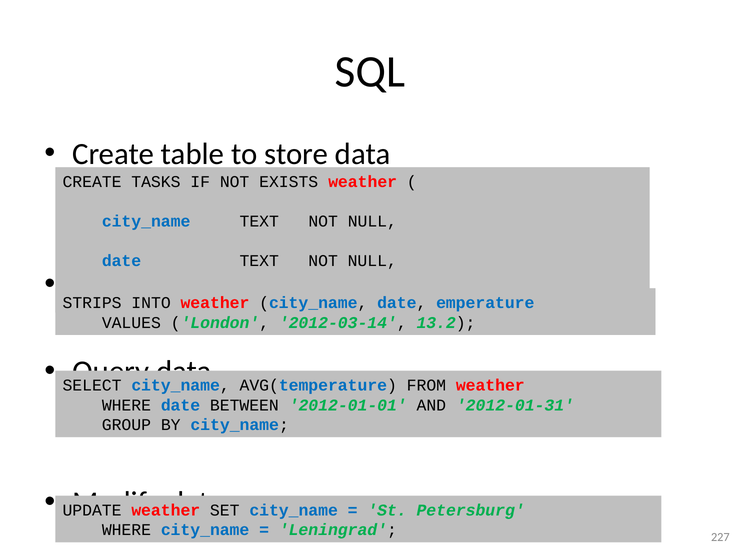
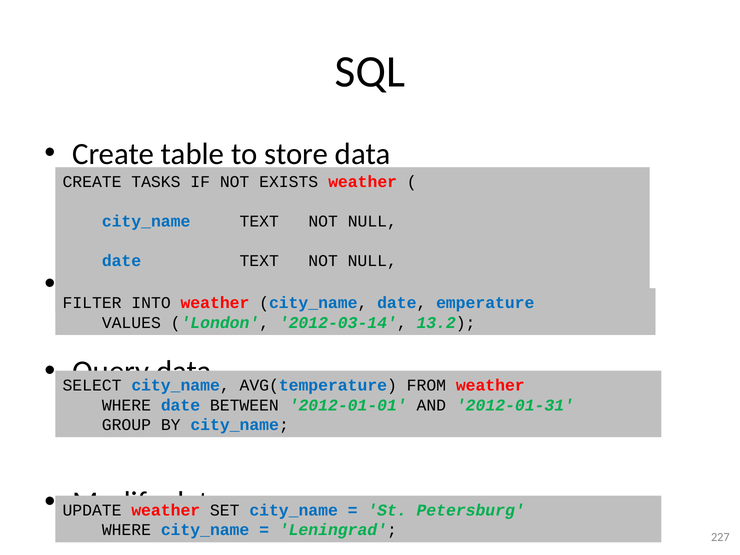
STRIPS: STRIPS -> FILTER
